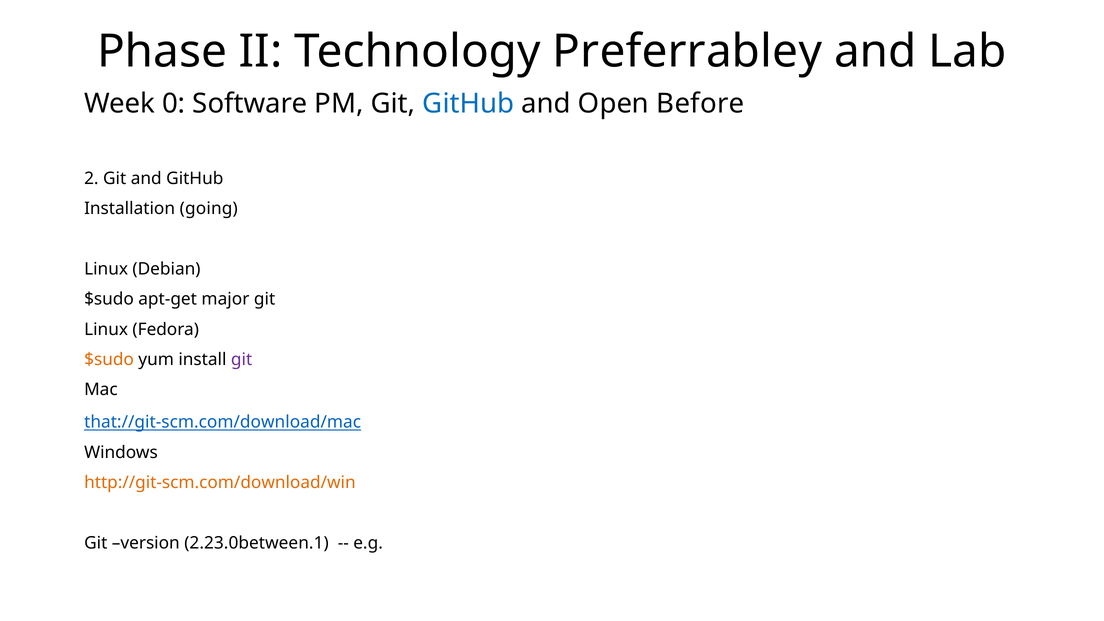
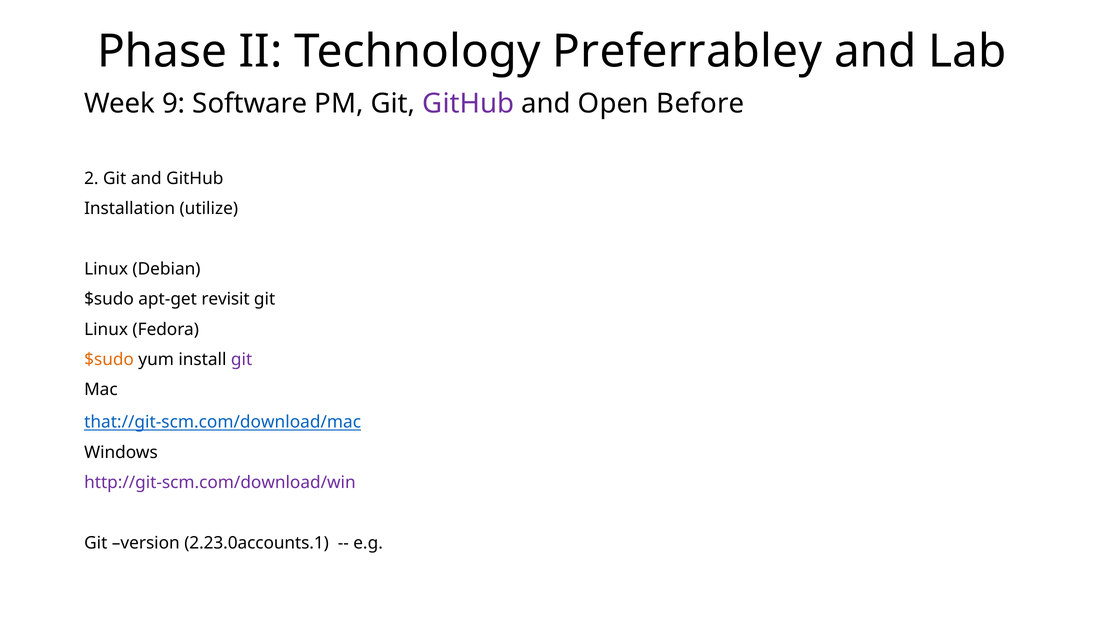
0: 0 -> 9
GitHub at (468, 104) colour: blue -> purple
going: going -> utilize
major: major -> revisit
http://git-scm.com/download/win colour: orange -> purple
2.23.0between.1: 2.23.0between.1 -> 2.23.0accounts.1
